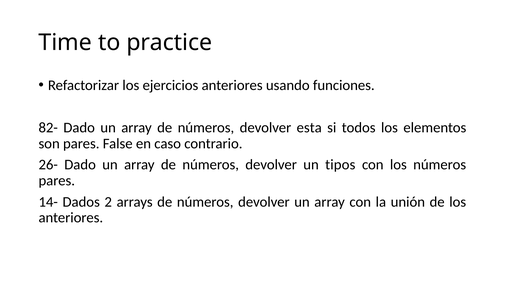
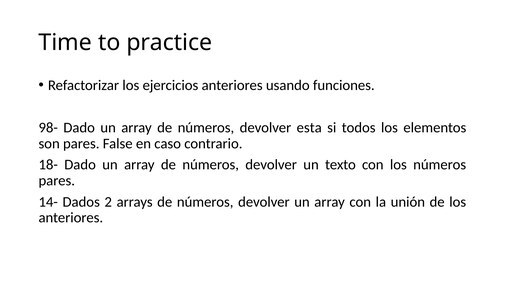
82-: 82- -> 98-
26-: 26- -> 18-
tipos: tipos -> texto
